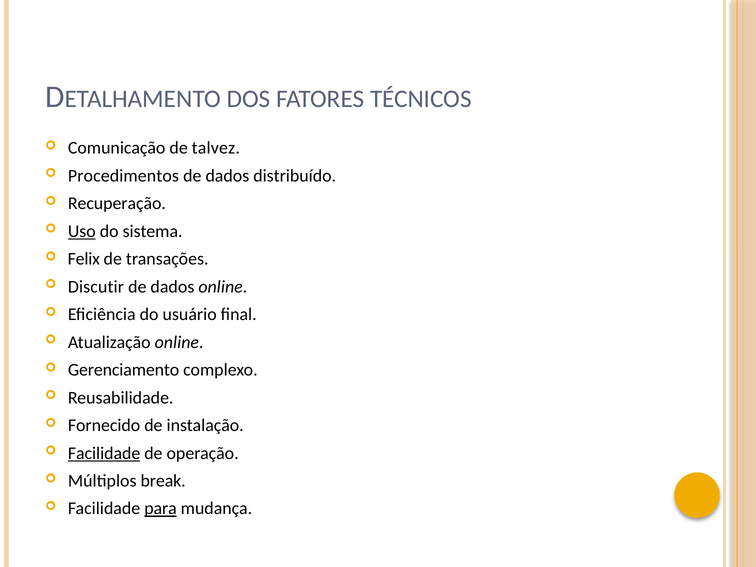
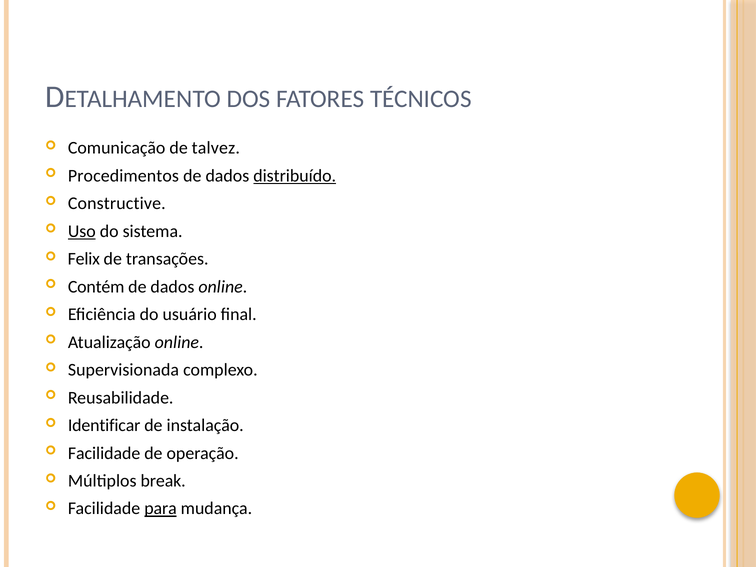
distribuído underline: none -> present
Recuperação: Recuperação -> Constructive
Discutir: Discutir -> Contém
Gerenciamento: Gerenciamento -> Supervisionada
Fornecido: Fornecido -> Identificar
Facilidade at (104, 453) underline: present -> none
